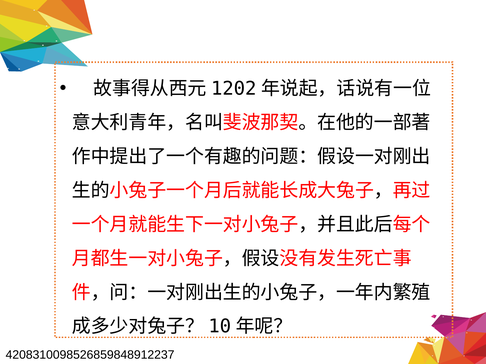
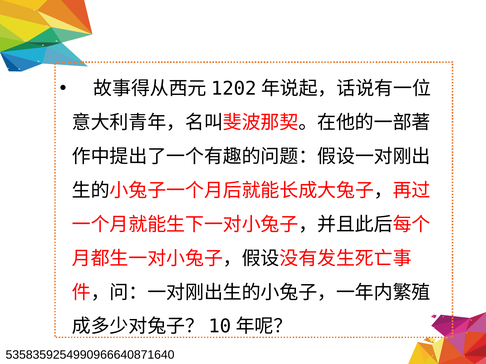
4208310098526859848912237: 4208310098526859848912237 -> 5358359254990966640871640
